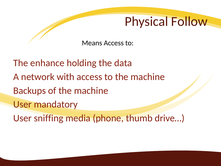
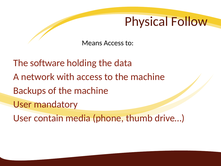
enhance: enhance -> software
sniffing: sniffing -> contain
